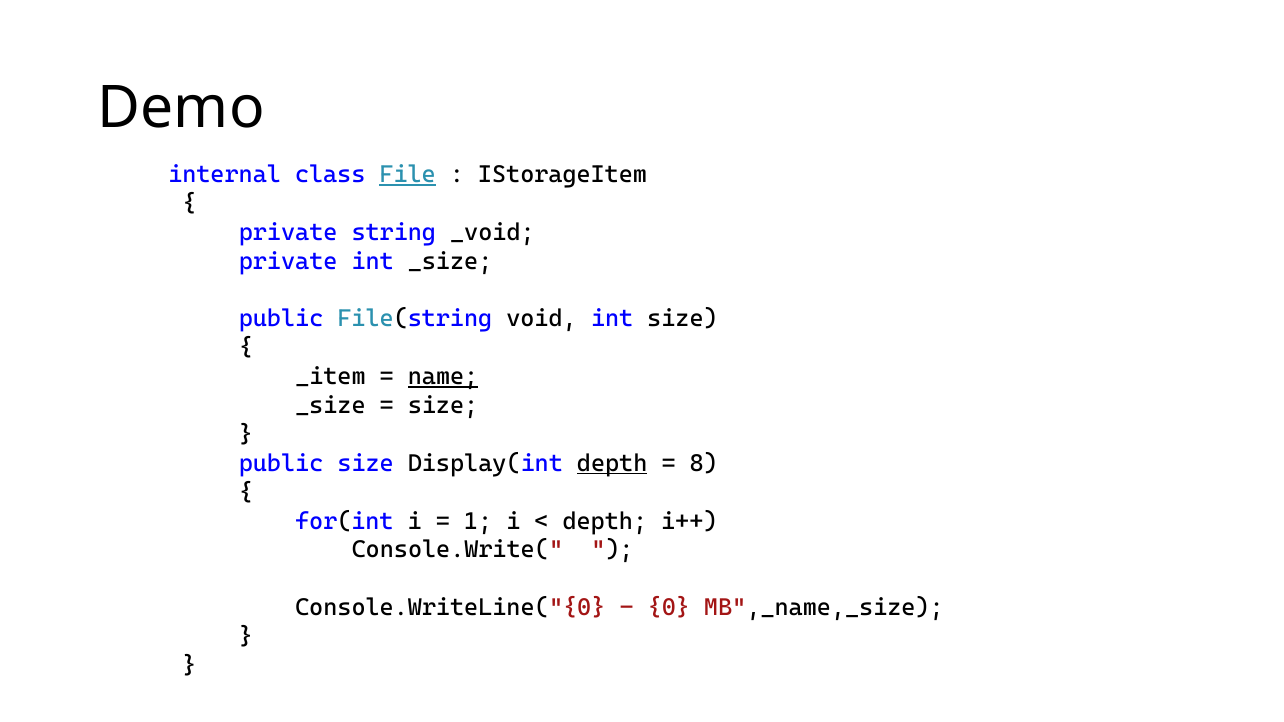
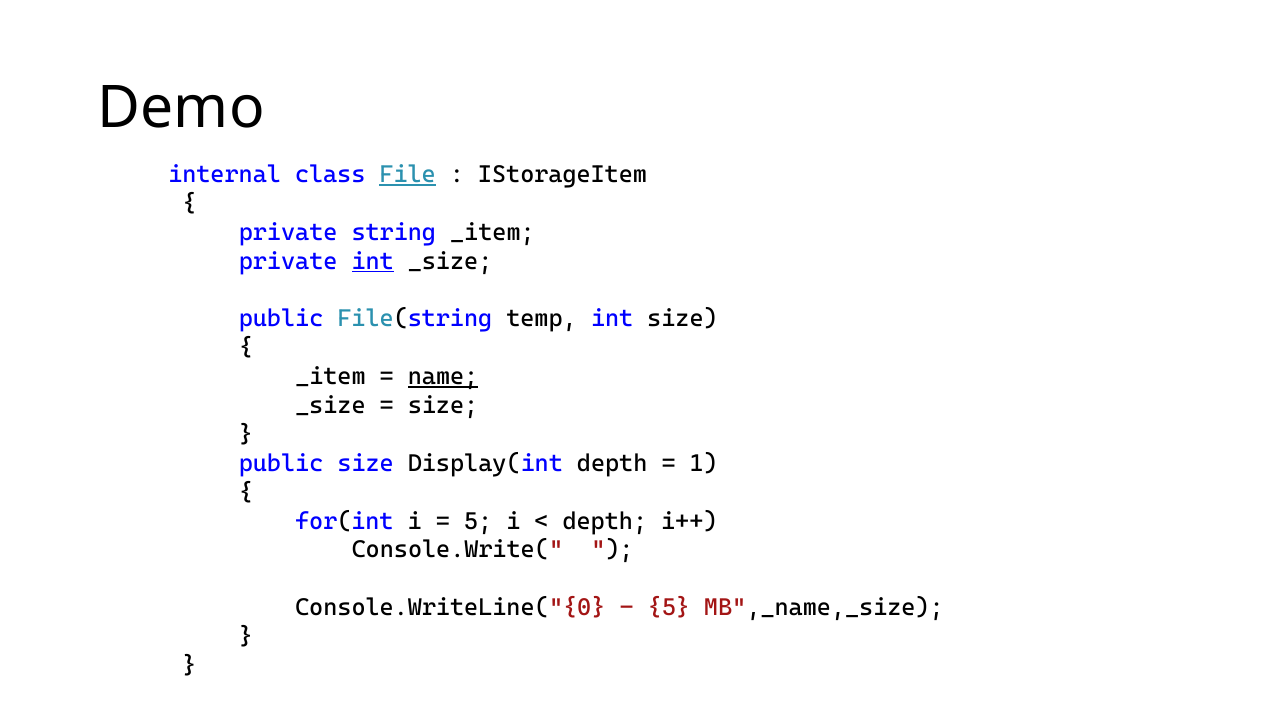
string _void: _void -> _item
int at (373, 261) underline: none -> present
void: void -> temp
depth at (612, 463) underline: present -> none
8: 8 -> 1
1 at (478, 521): 1 -> 5
0 at (669, 608): 0 -> 5
